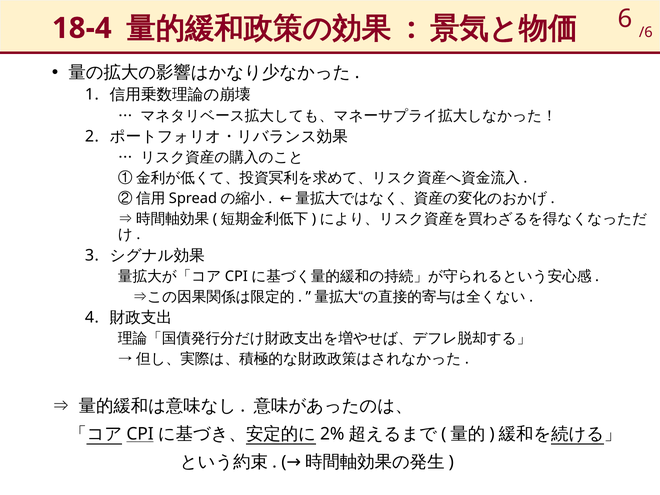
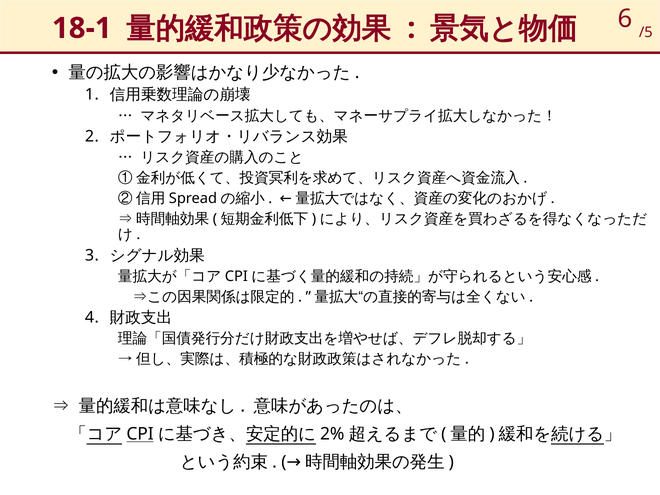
/6: /6 -> /5
18-4: 18-4 -> 18-1
